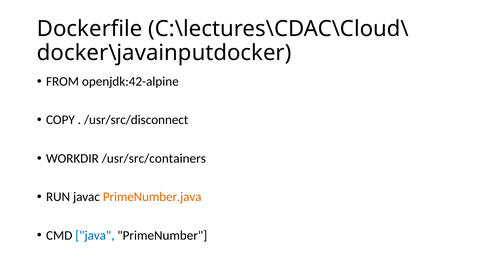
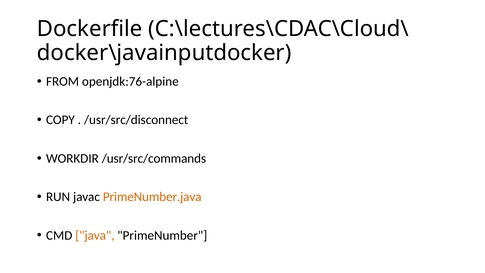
openjdk:42-alpine: openjdk:42-alpine -> openjdk:76-alpine
/usr/src/containers: /usr/src/containers -> /usr/src/commands
java colour: blue -> orange
